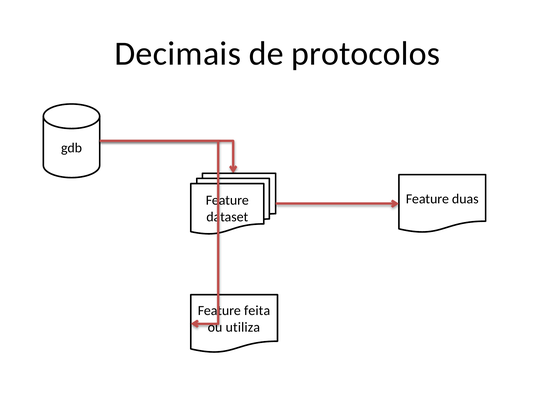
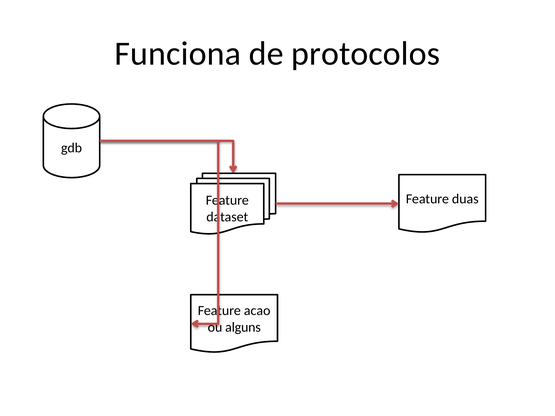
Decimais: Decimais -> Funciona
feita: feita -> acao
utiliza: utiliza -> alguns
